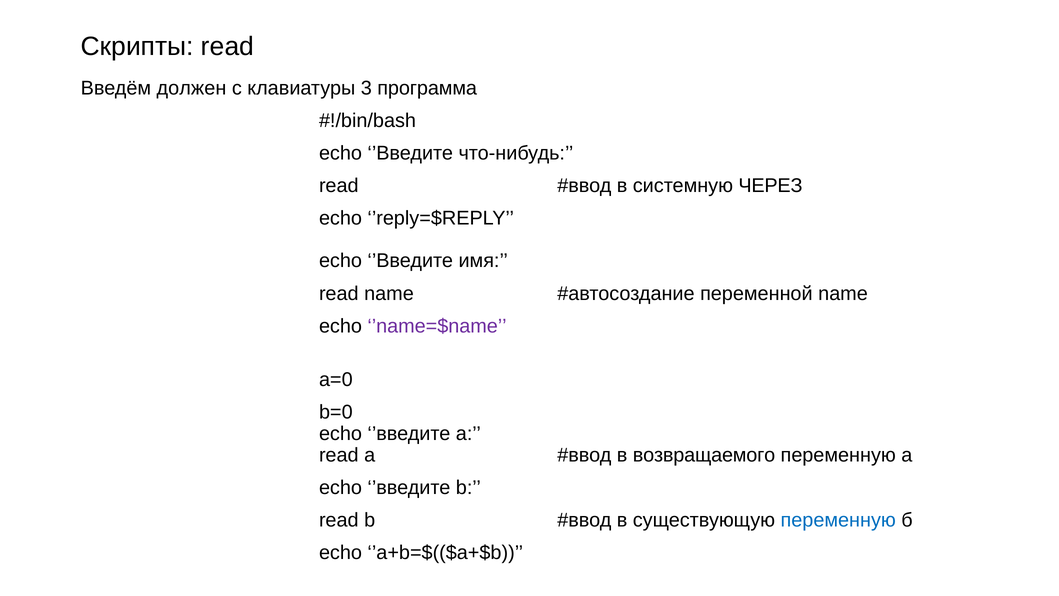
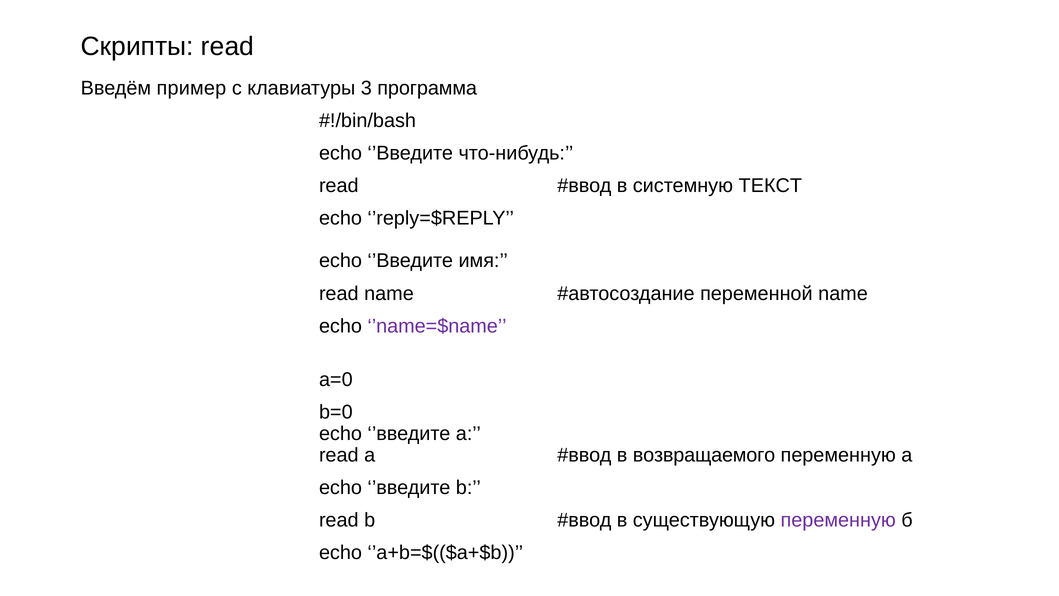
должен: должен -> пример
ЧЕРЕЗ: ЧЕРЕЗ -> ТЕКСТ
переменную at (838, 520) colour: blue -> purple
